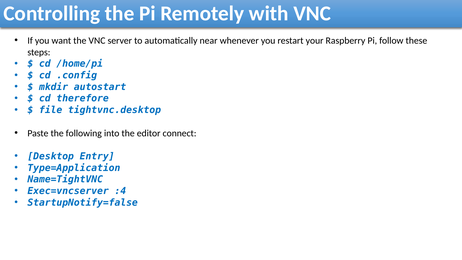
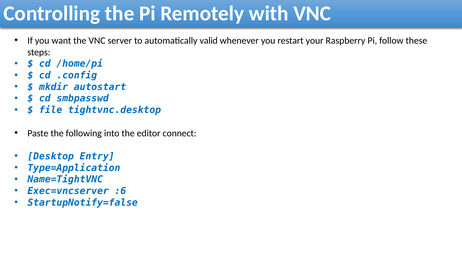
near: near -> valid
therefore: therefore -> smbpasswd
:4: :4 -> :6
